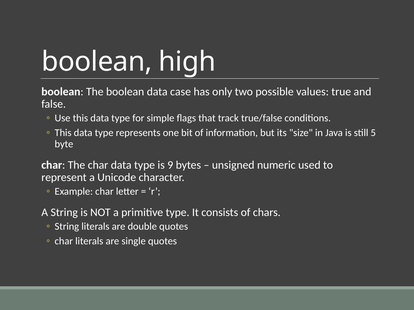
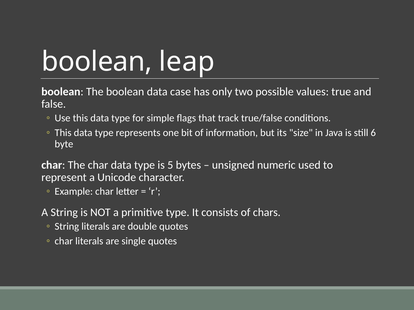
high: high -> leap
5: 5 -> 6
9: 9 -> 5
